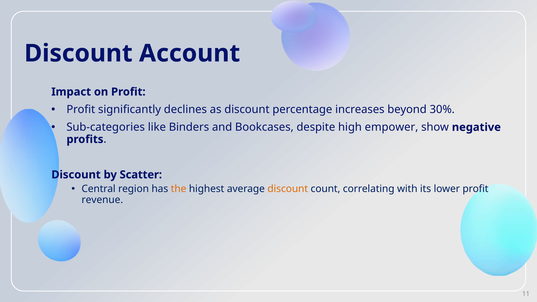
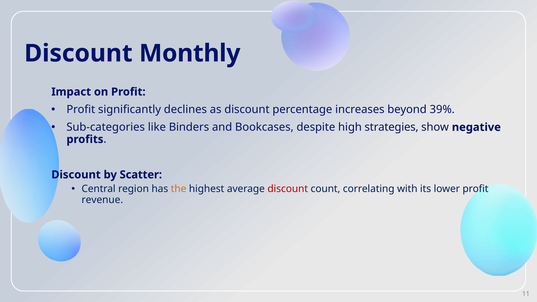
Account: Account -> Monthly
30%: 30% -> 39%
empower: empower -> strategies
discount at (288, 189) colour: orange -> red
